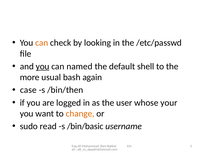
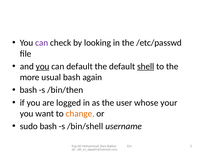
can at (42, 43) colour: orange -> purple
can named: named -> default
shell underline: none -> present
case at (28, 90): case -> bash
sudo read: read -> bash
/bin/basic: /bin/basic -> /bin/shell
